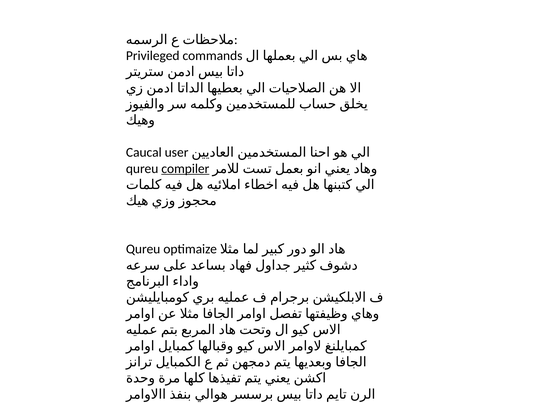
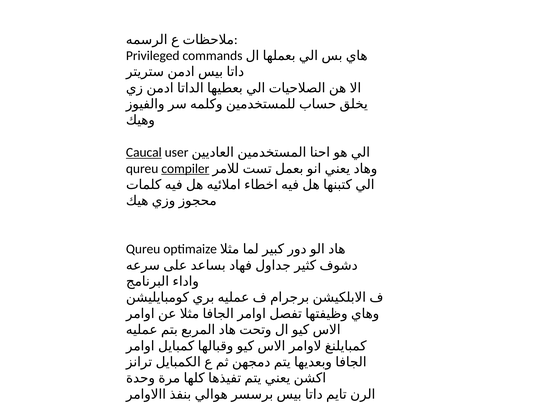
Caucal underline: none -> present
